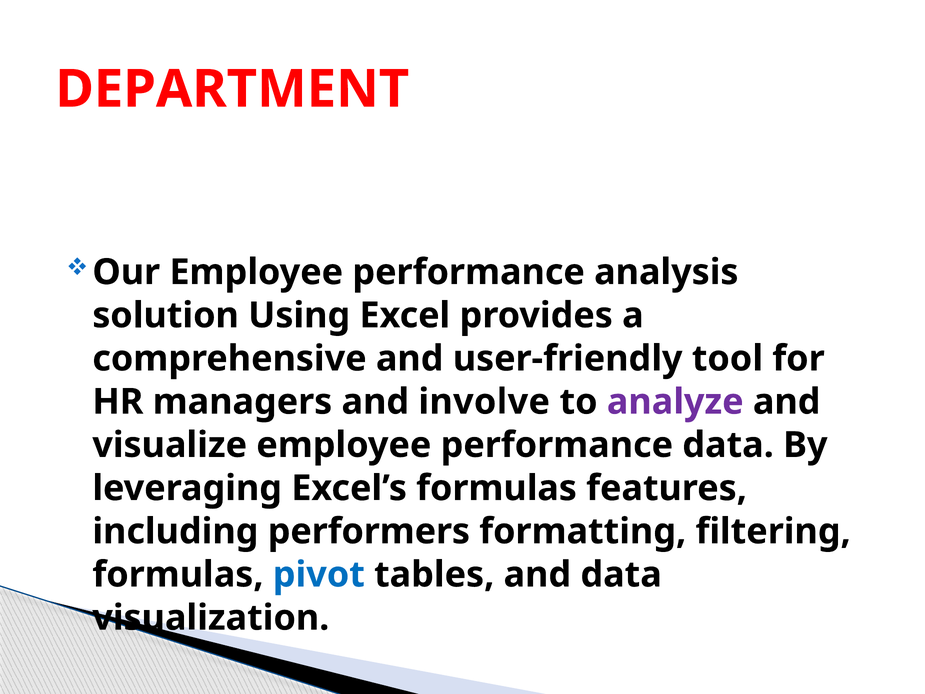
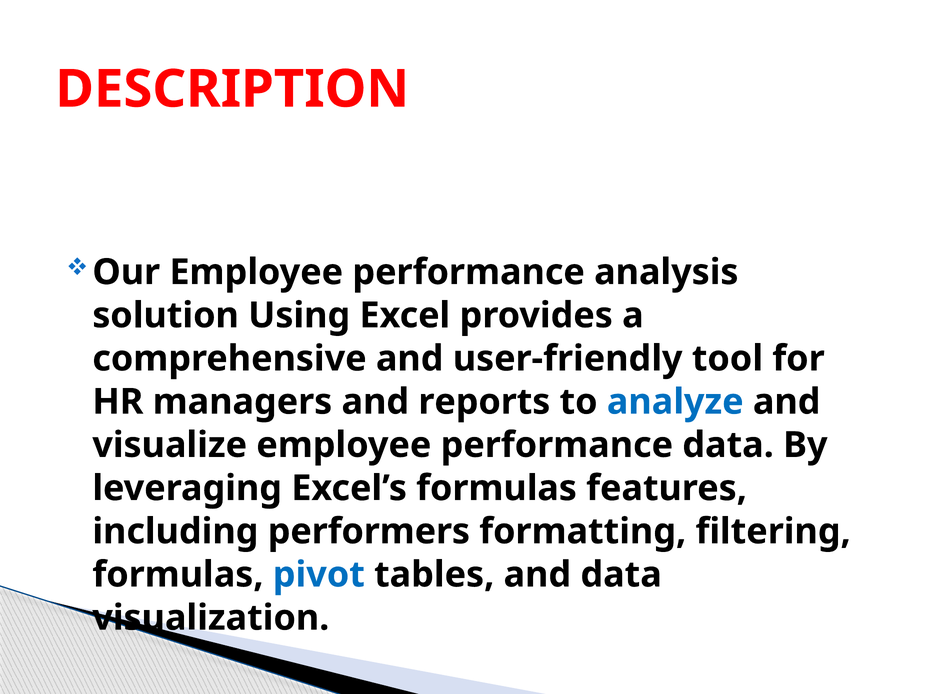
DEPARTMENT: DEPARTMENT -> DESCRIPTION
involve: involve -> reports
analyze colour: purple -> blue
